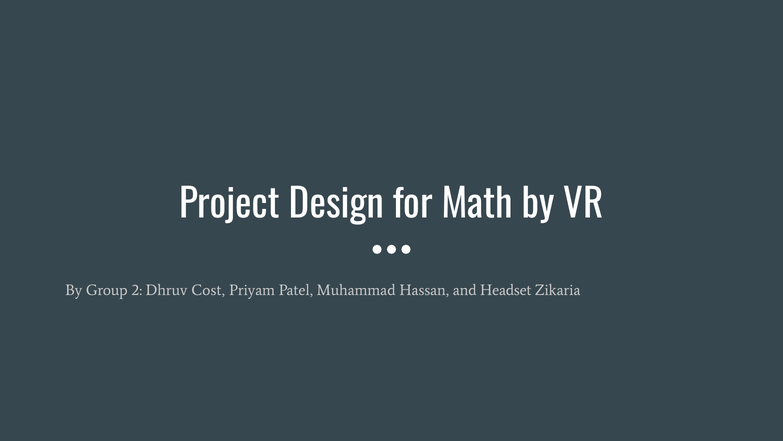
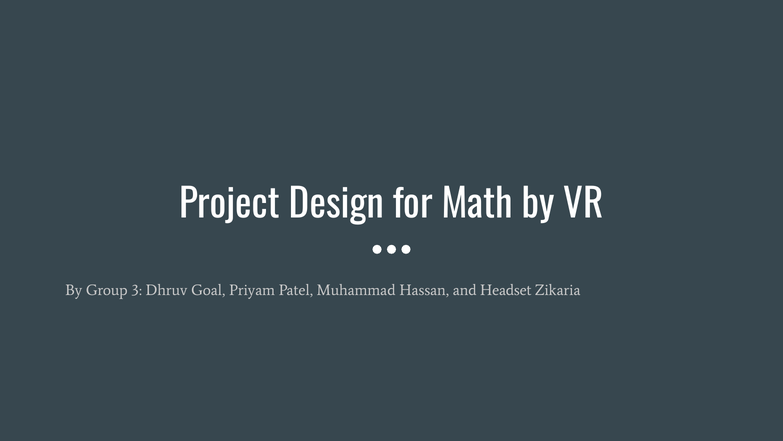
2: 2 -> 3
Cost: Cost -> Goal
